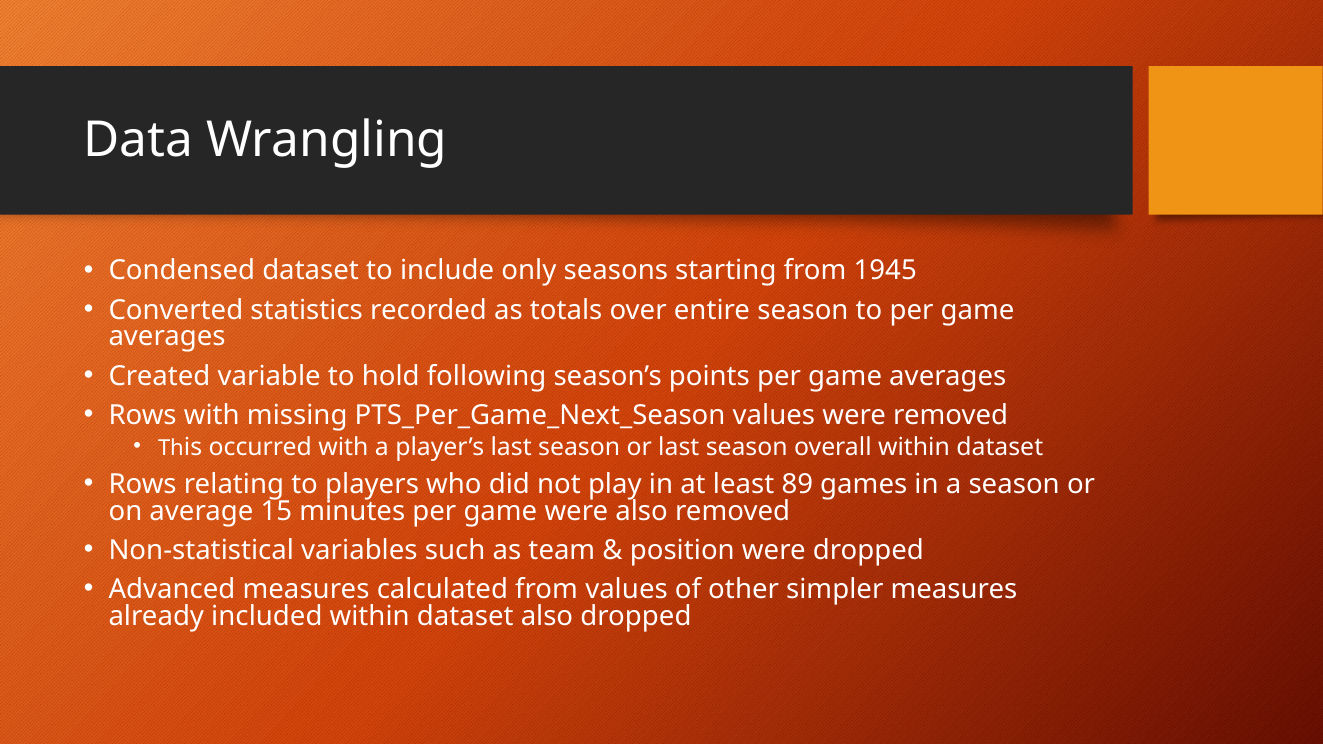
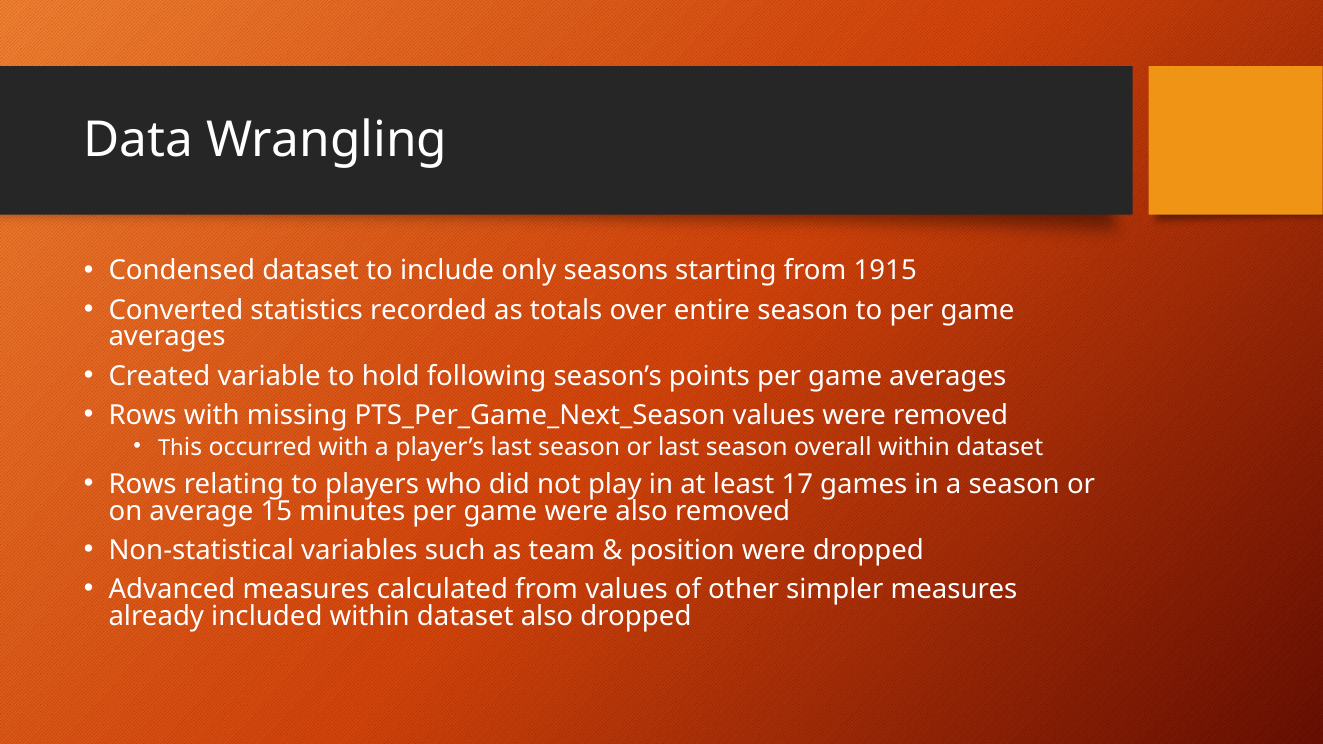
1945: 1945 -> 1915
89: 89 -> 17
